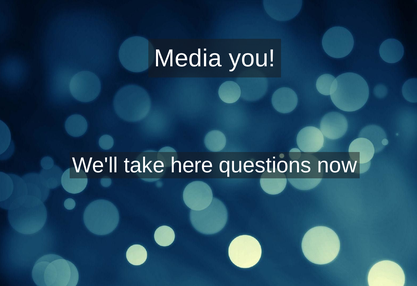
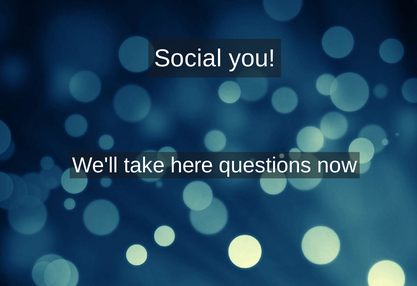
Media: Media -> Social
